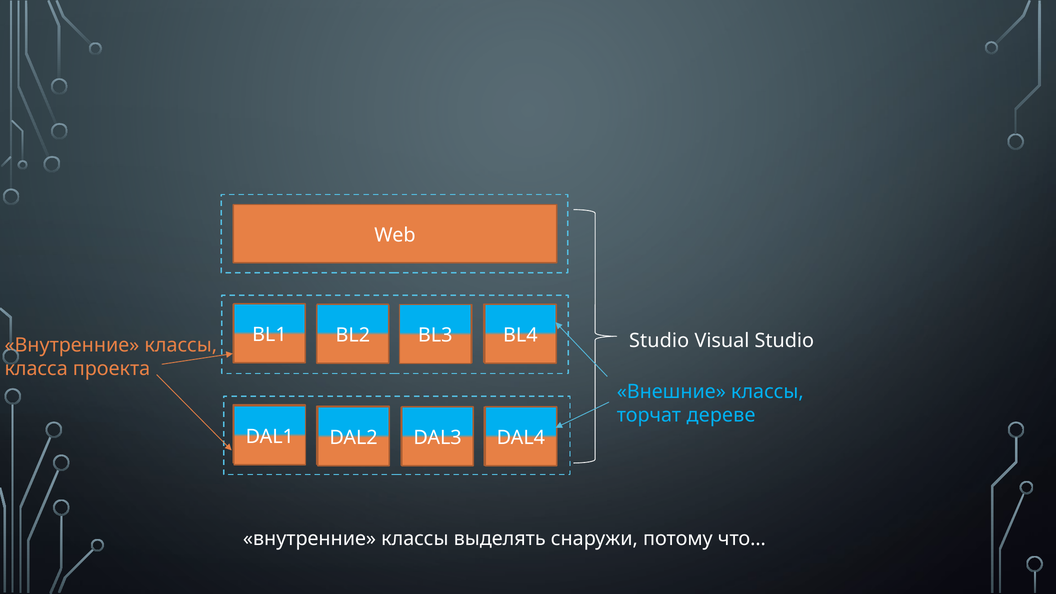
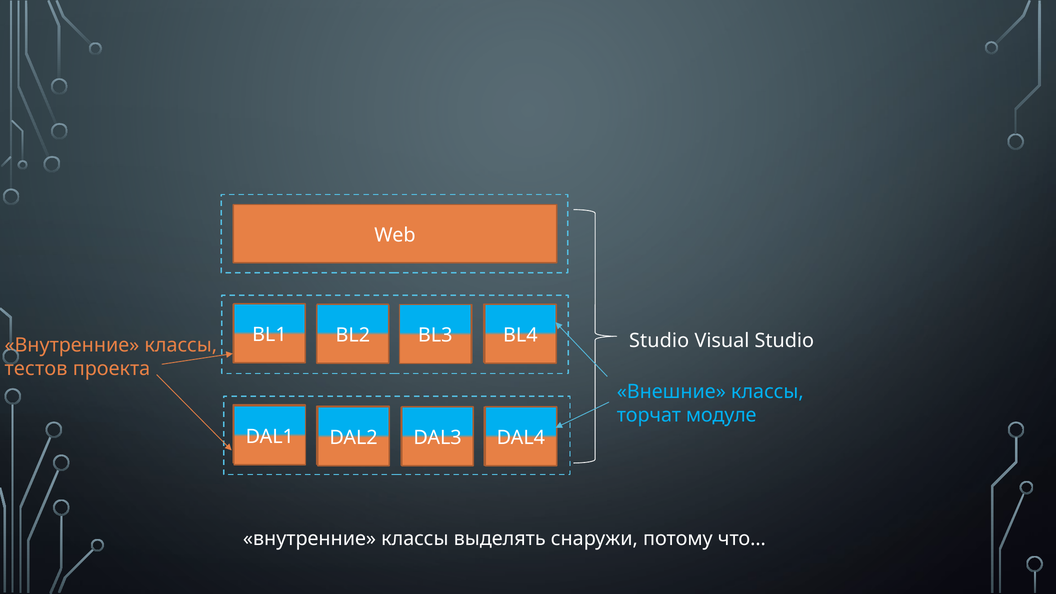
класса: класса -> тестов
дереве: дереве -> модуле
